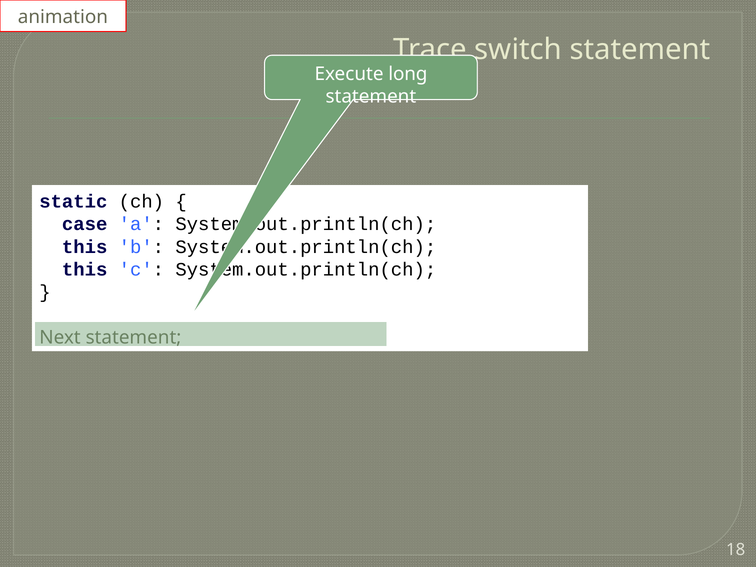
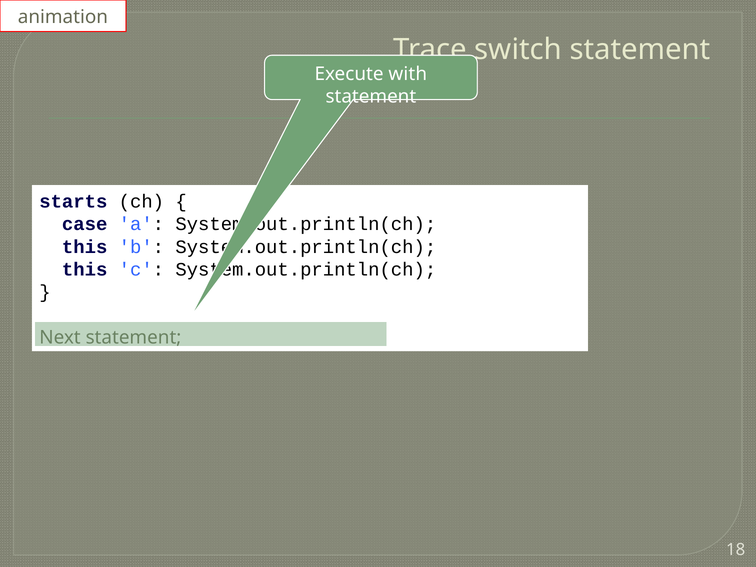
long: long -> with
static: static -> starts
